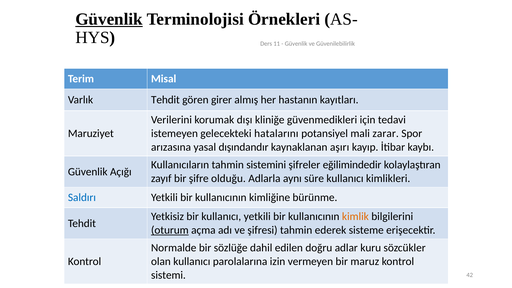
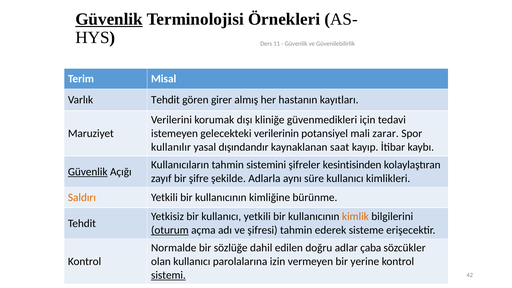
hatalarını: hatalarını -> verilerinin
arızasına: arızasına -> kullanılır
aşırı: aşırı -> saat
eğilimindedir: eğilimindedir -> kesintisinden
Güvenlik at (88, 172) underline: none -> present
olduğu: olduğu -> şekilde
Saldırı colour: blue -> orange
kuru: kuru -> çaba
maruz: maruz -> yerine
sistemi underline: none -> present
